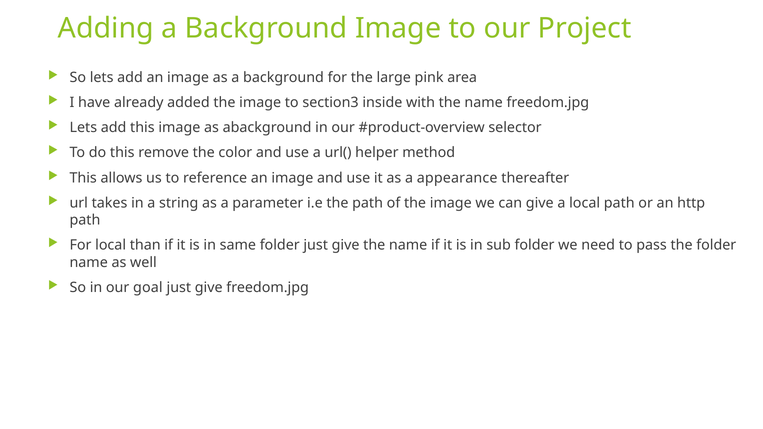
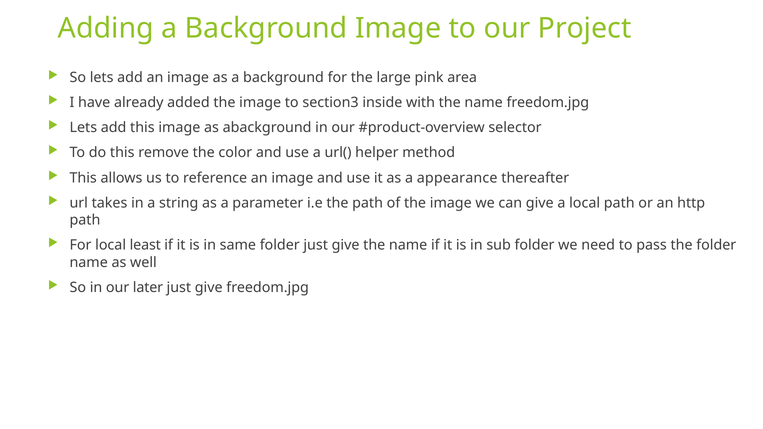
than: than -> least
goal: goal -> later
